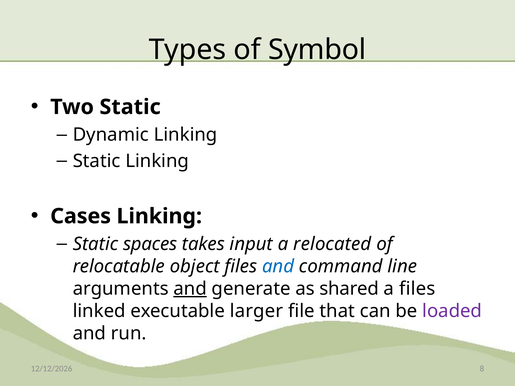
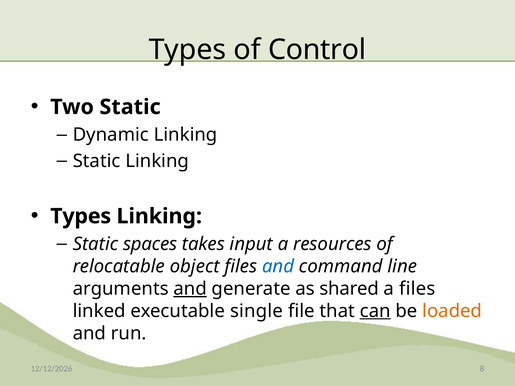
Symbol: Symbol -> Control
Cases at (81, 216): Cases -> Types
relocated: relocated -> resources
larger: larger -> single
can underline: none -> present
loaded colour: purple -> orange
